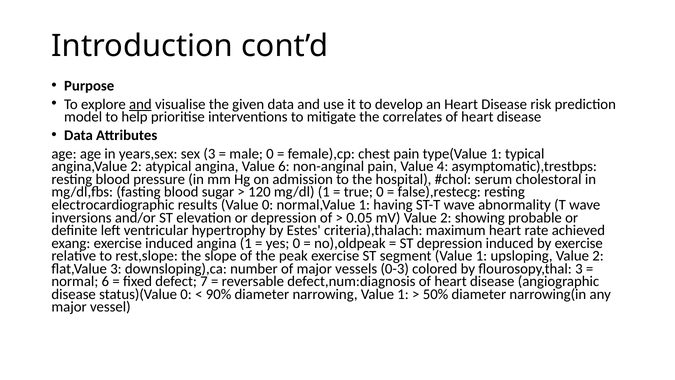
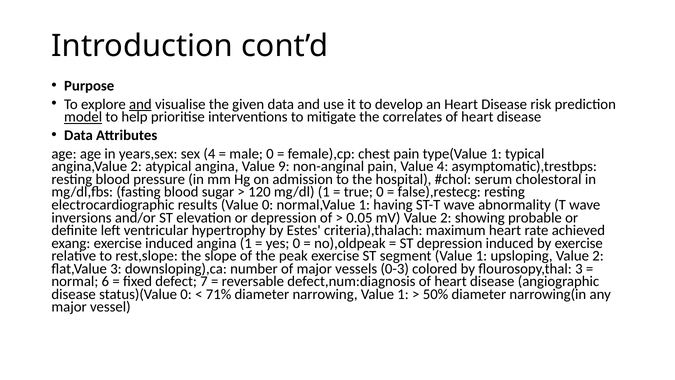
model underline: none -> present
sex 3: 3 -> 4
Value 6: 6 -> 9
90%: 90% -> 71%
